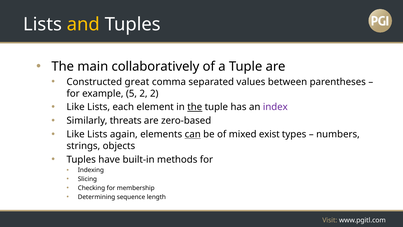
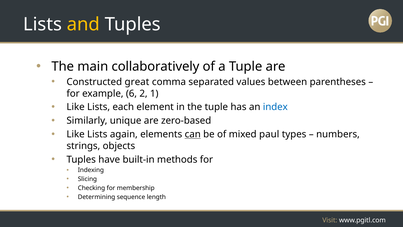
5: 5 -> 6
2 2: 2 -> 1
the at (195, 107) underline: present -> none
index colour: purple -> blue
threats: threats -> unique
exist: exist -> paul
